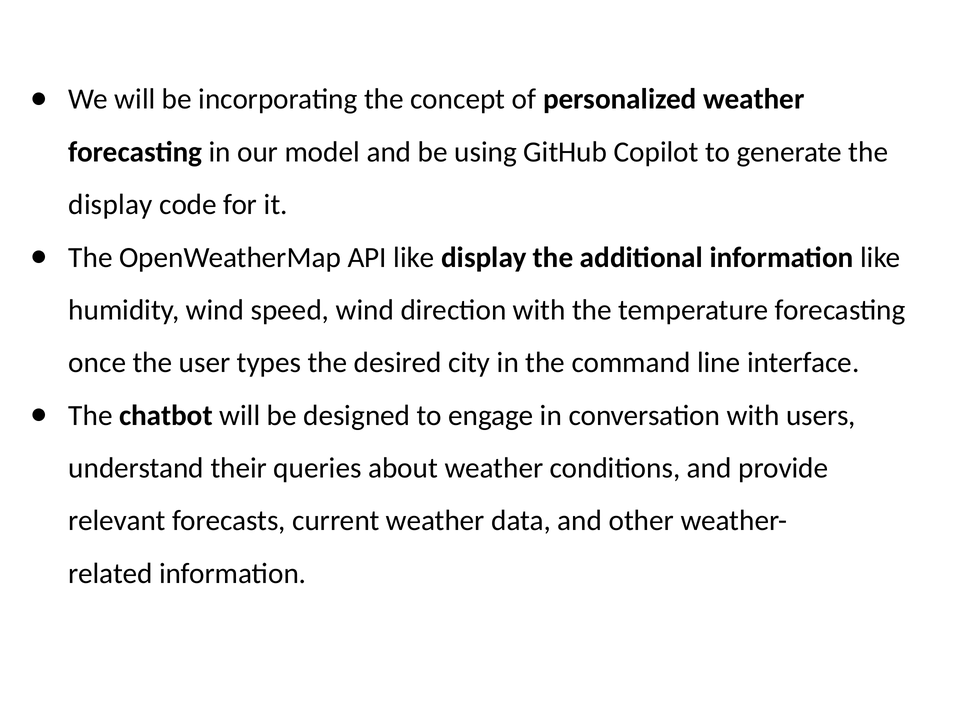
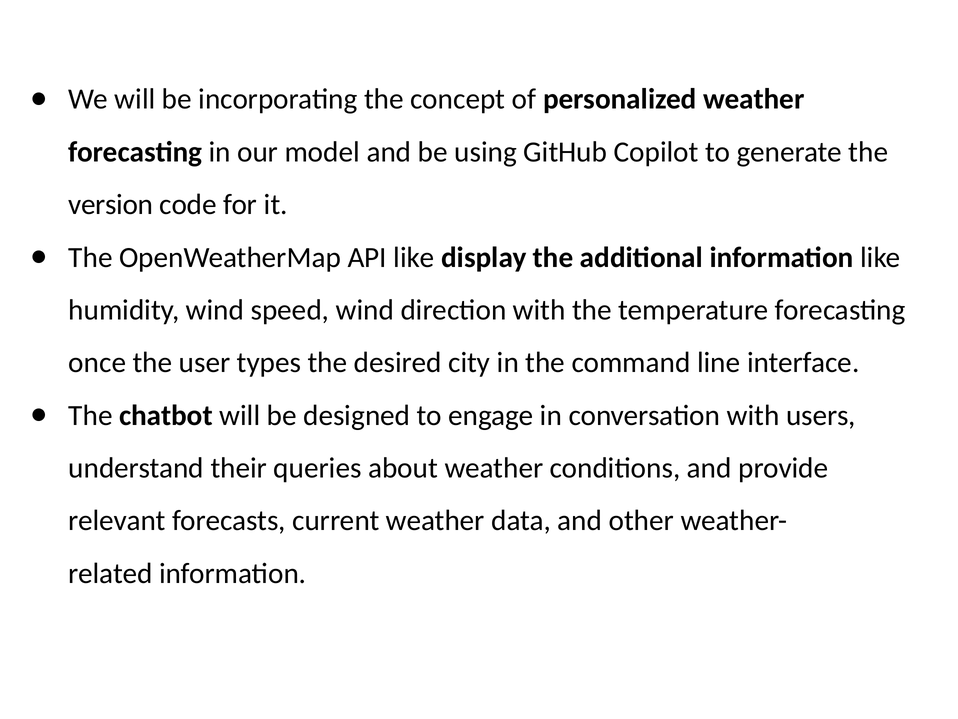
display at (111, 205): display -> version
